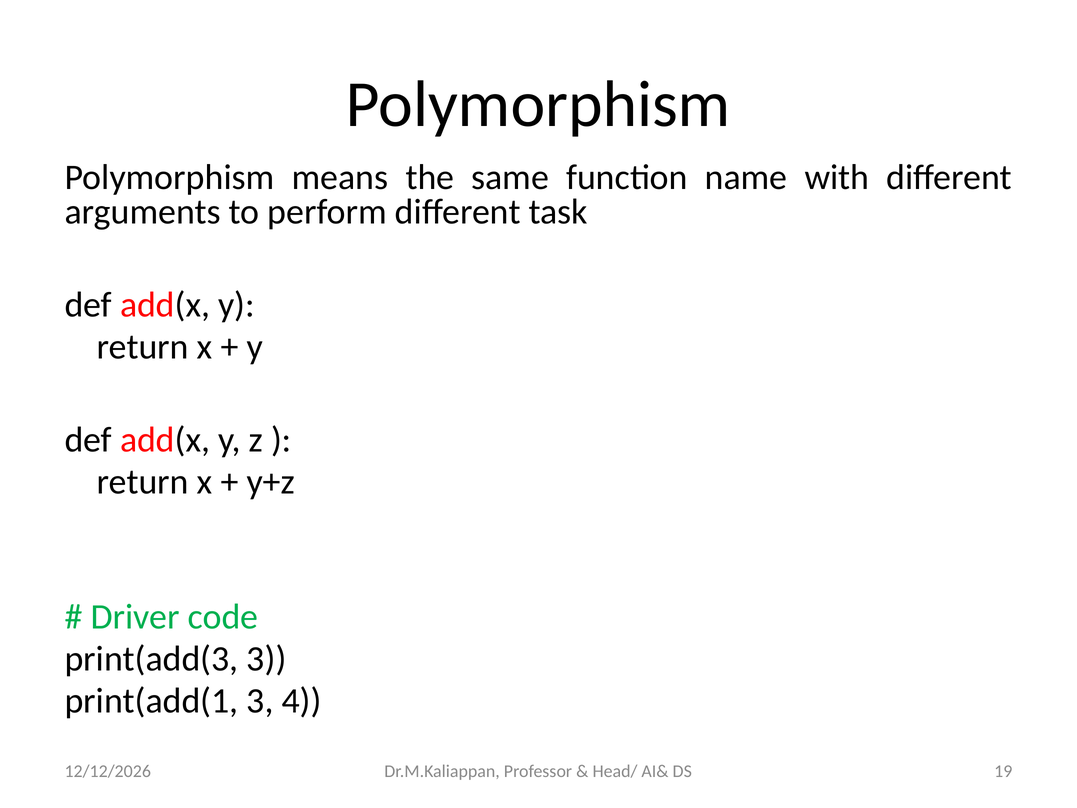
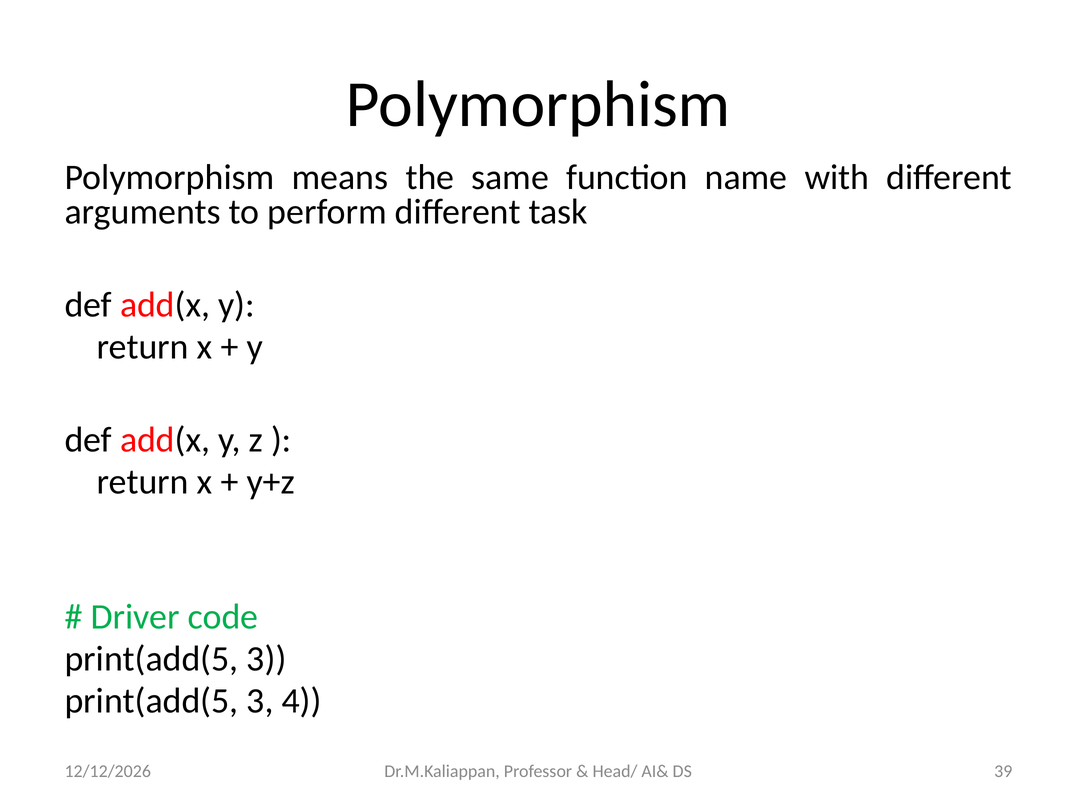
print(add(3 at (152, 659): print(add(3 -> print(add(5
print(add(1 at (152, 701): print(add(1 -> print(add(5
19: 19 -> 39
